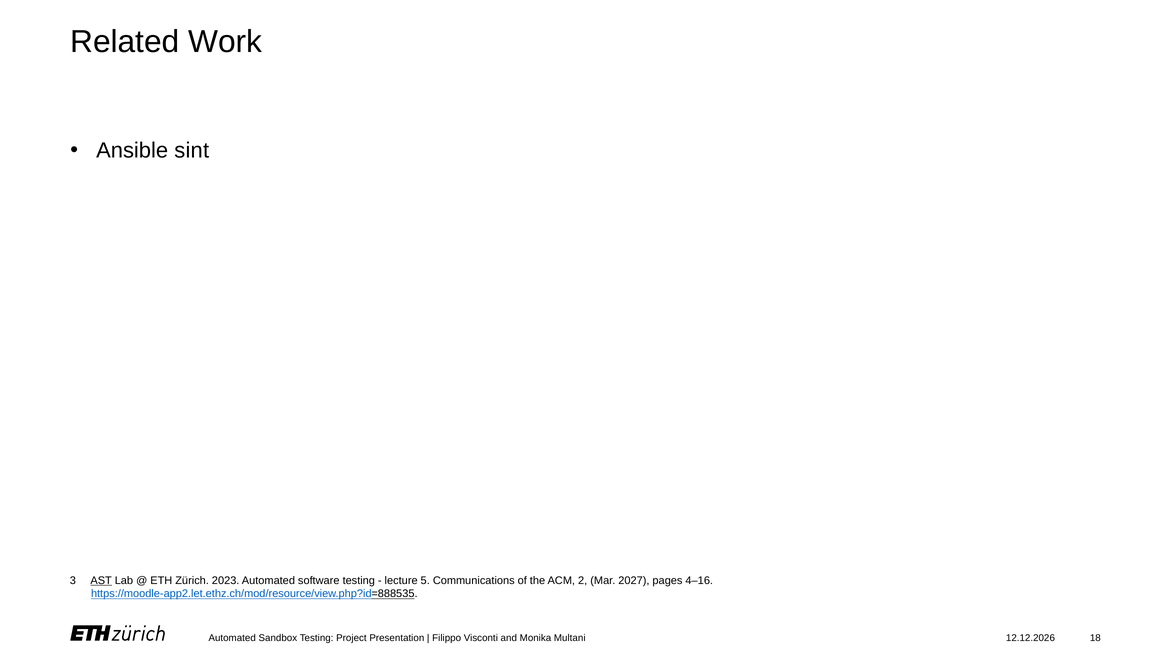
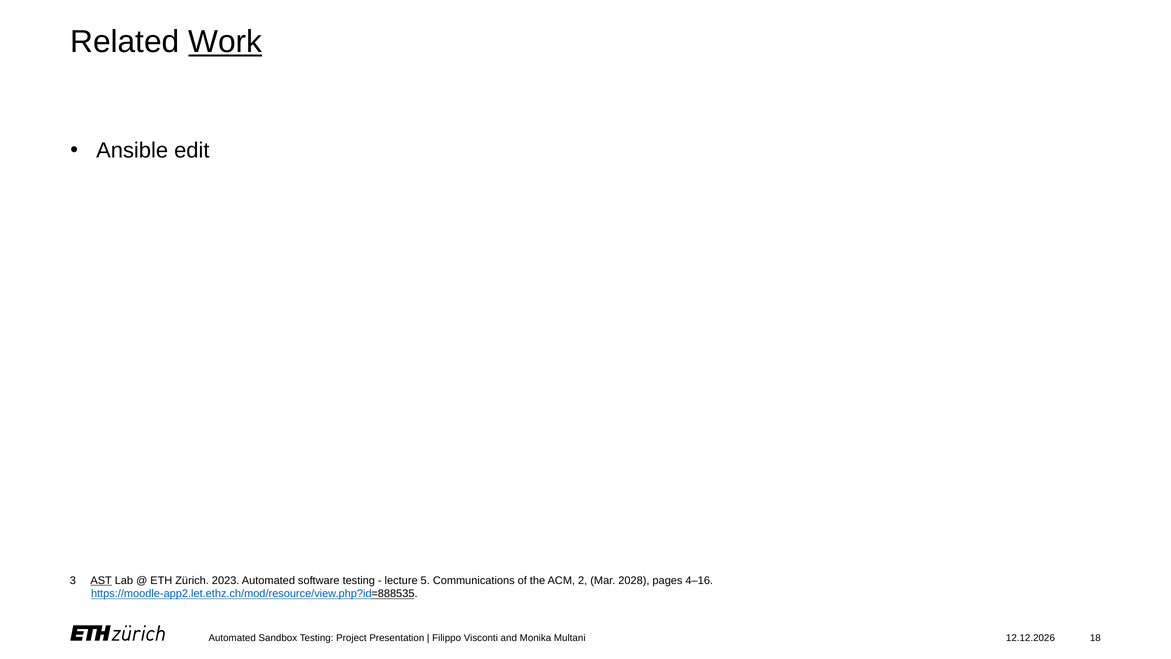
Work underline: none -> present
sint: sint -> edit
2027: 2027 -> 2028
